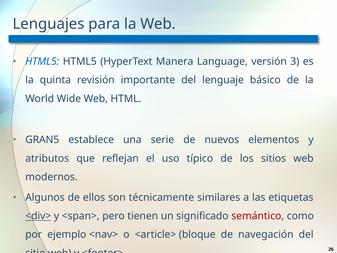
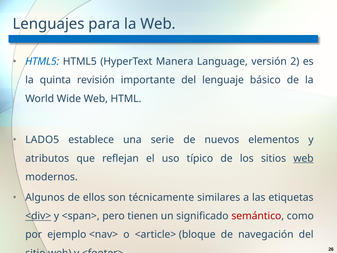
3: 3 -> 2
GRAN5: GRAN5 -> LADO5
web at (303, 158) underline: none -> present
